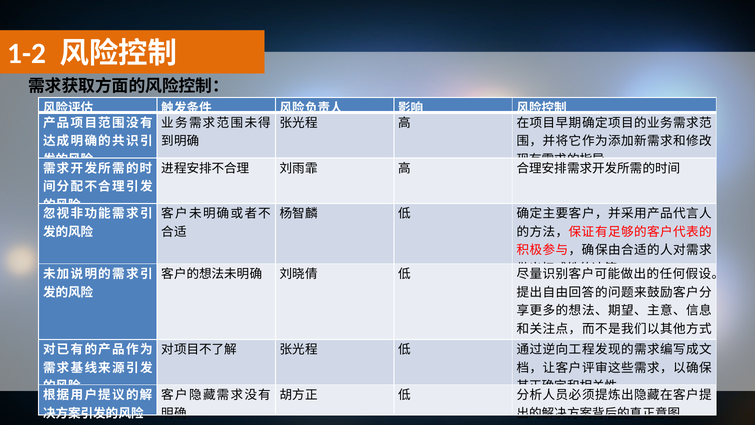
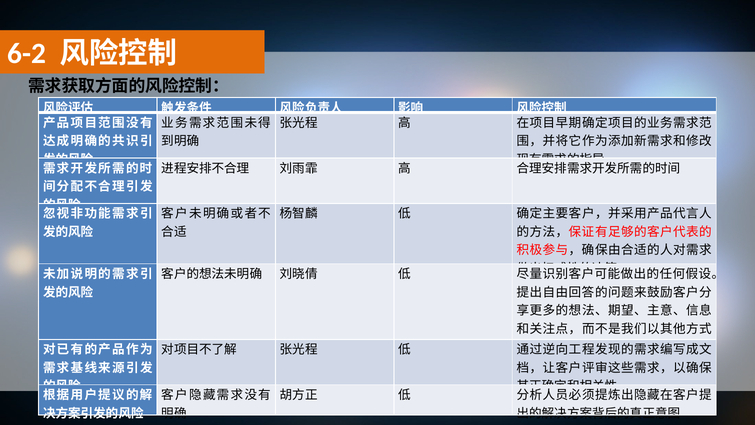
1-2: 1-2 -> 6-2
